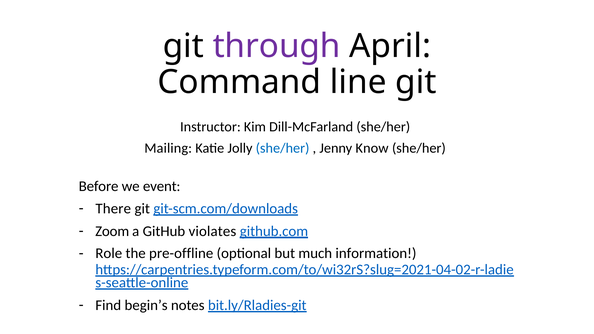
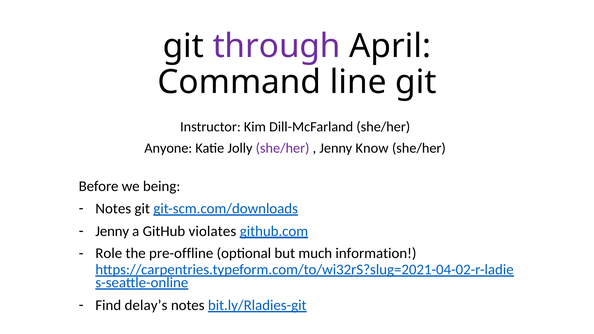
Mailing: Mailing -> Anyone
she/her at (283, 148) colour: blue -> purple
event: event -> being
There at (113, 209): There -> Notes
Zoom at (112, 231): Zoom -> Jenny
begin’s: begin’s -> delay’s
